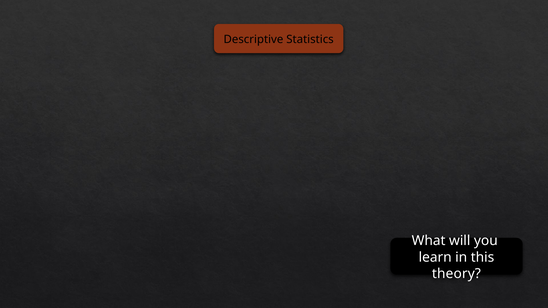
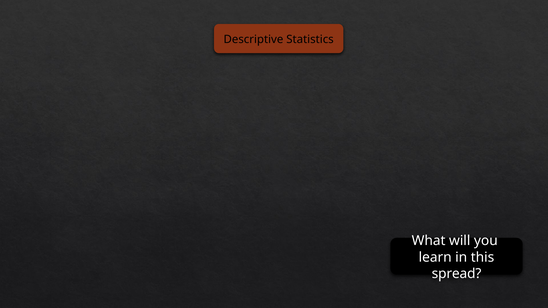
theory: theory -> spread
